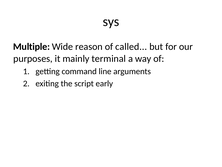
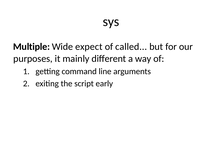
reason: reason -> expect
terminal: terminal -> different
